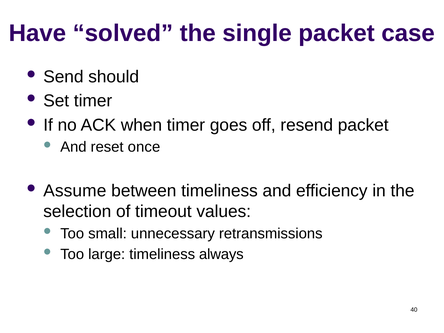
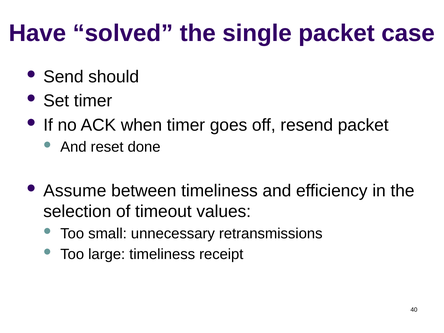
once: once -> done
always: always -> receipt
